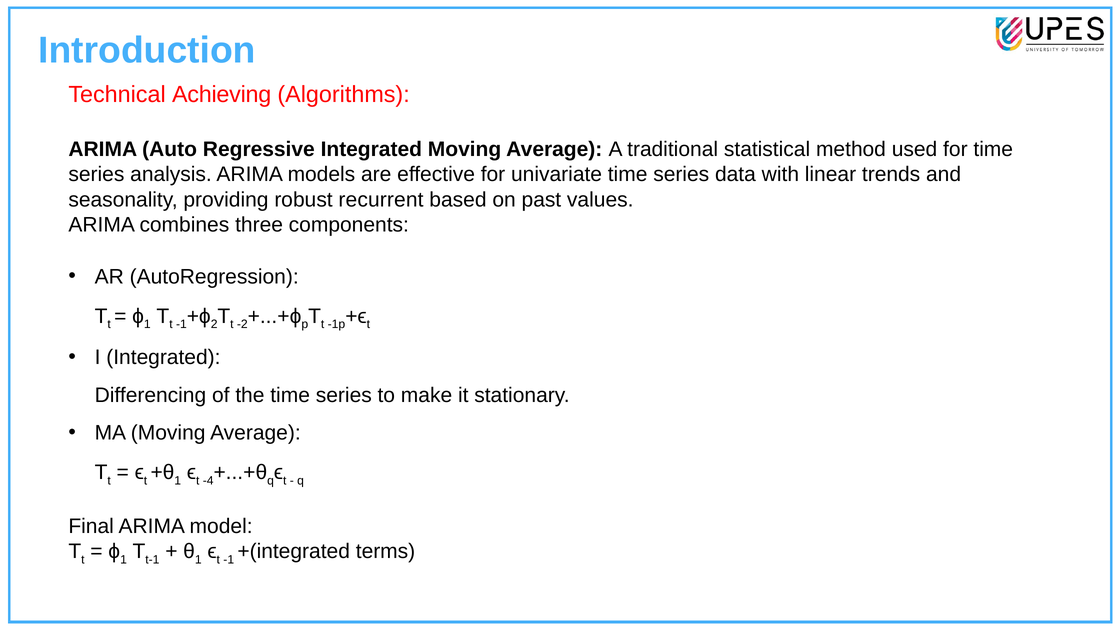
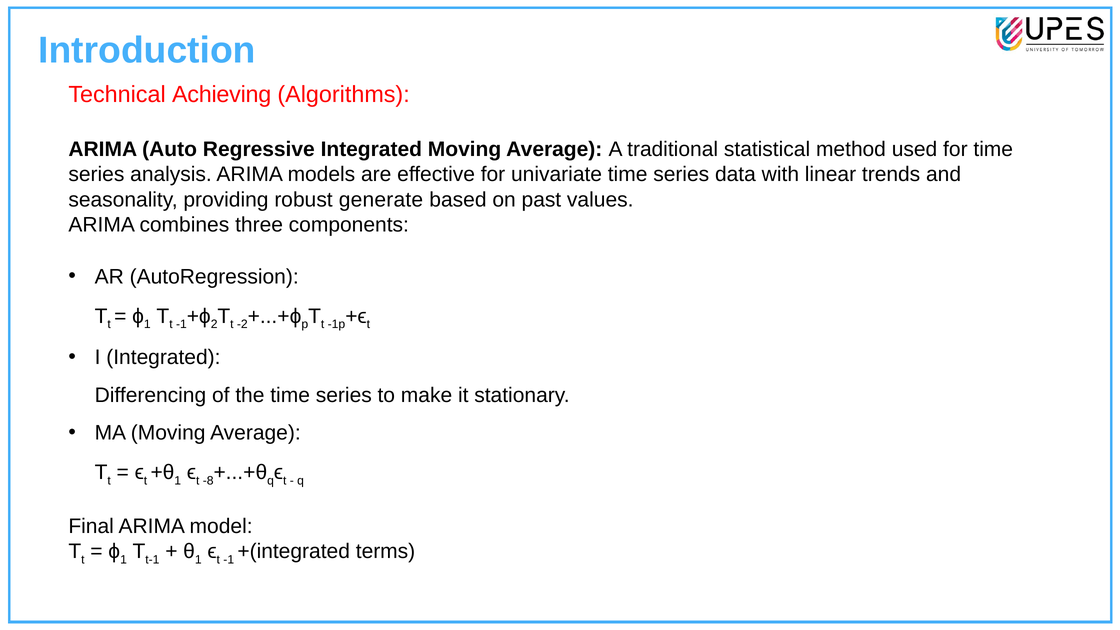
recurrent: recurrent -> generate
-4: -4 -> -8
